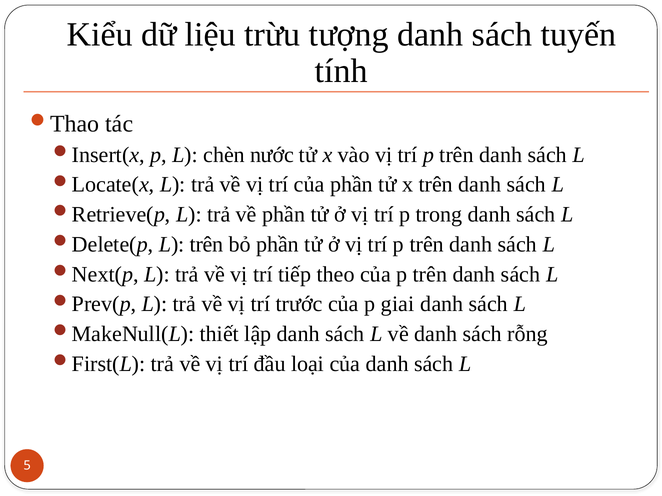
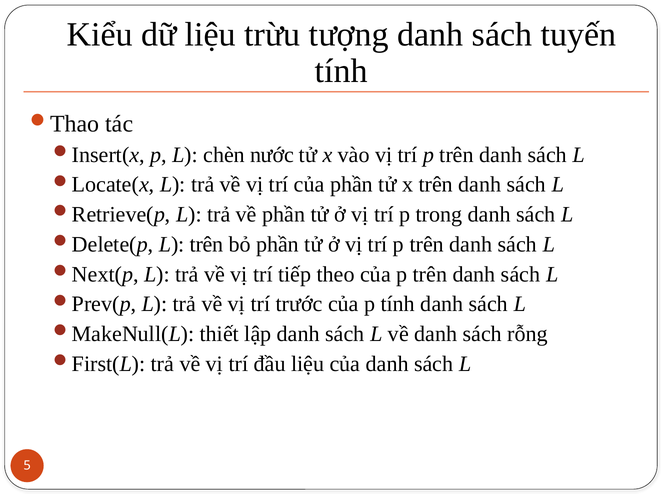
p giai: giai -> tính
đầu loại: loại -> liệu
